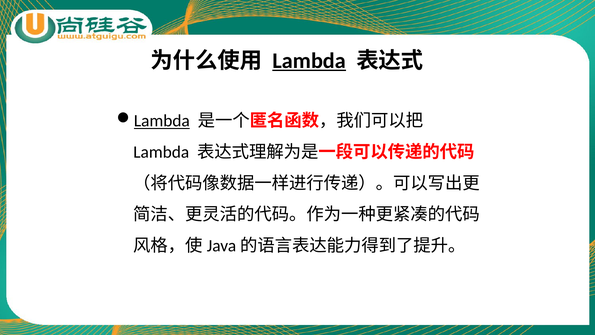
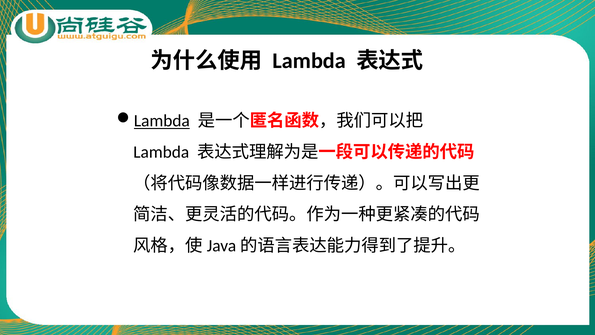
Lambda at (309, 61) underline: present -> none
